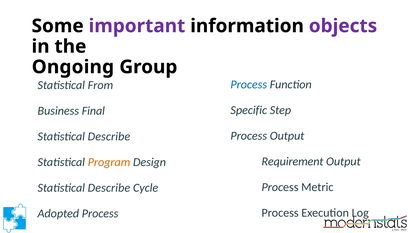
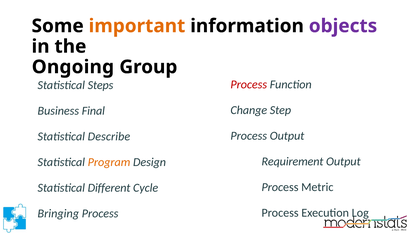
important colour: purple -> orange
Process at (249, 85) colour: blue -> red
From: From -> Steps
Specific: Specific -> Change
Describe at (109, 188): Describe -> Different
Adopted: Adopted -> Bringing
